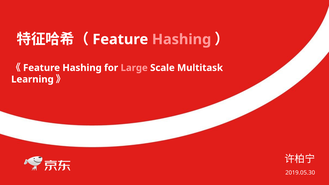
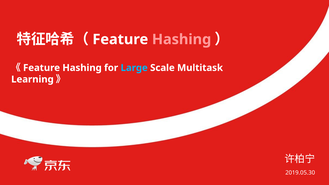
Large colour: pink -> light blue
